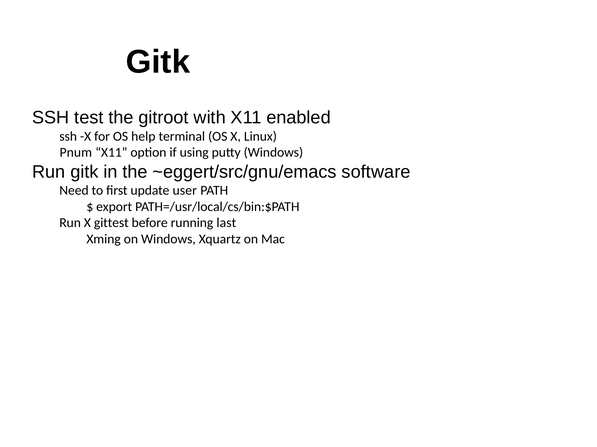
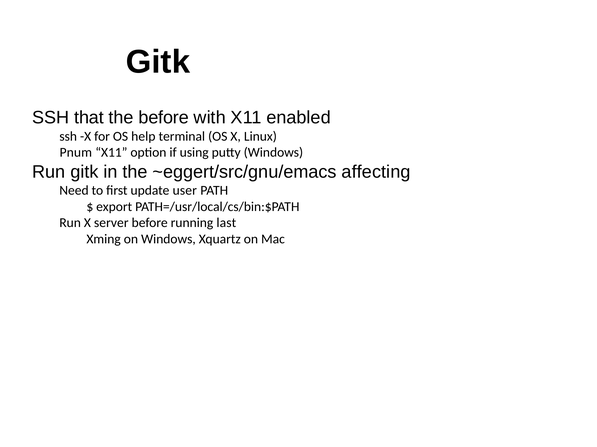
test: test -> that
the gitroot: gitroot -> before
software: software -> affecting
gittest: gittest -> server
